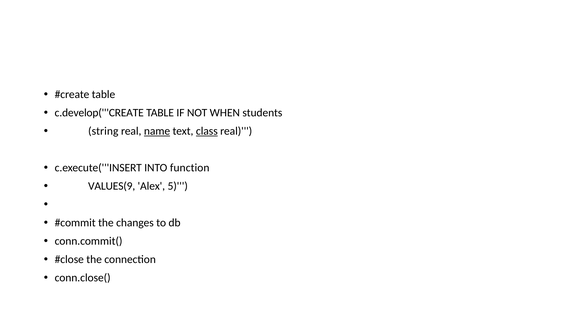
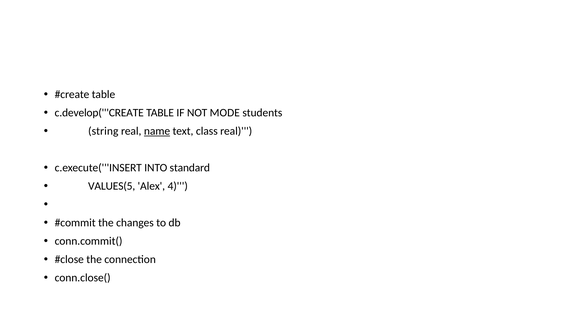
WHEN: WHEN -> MODE
class underline: present -> none
function: function -> standard
VALUES(9: VALUES(9 -> VALUES(5
5: 5 -> 4
